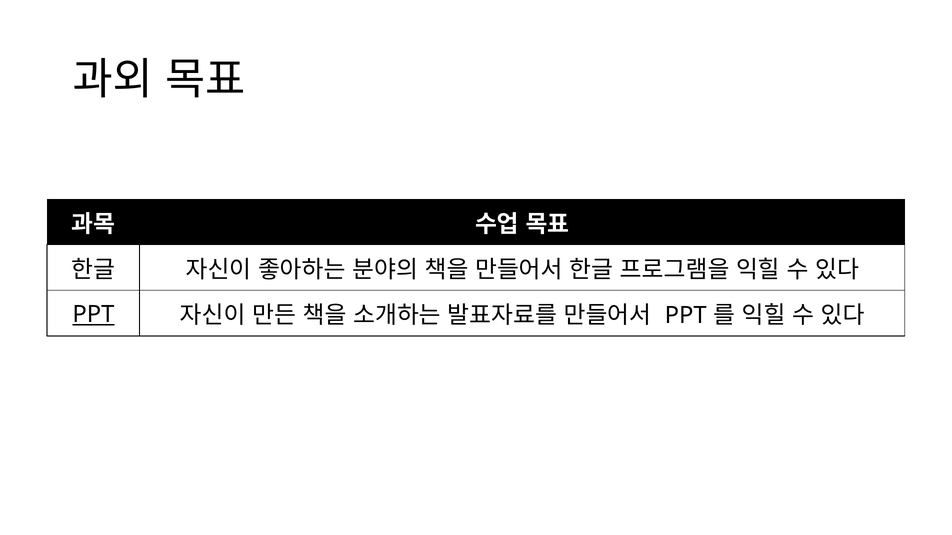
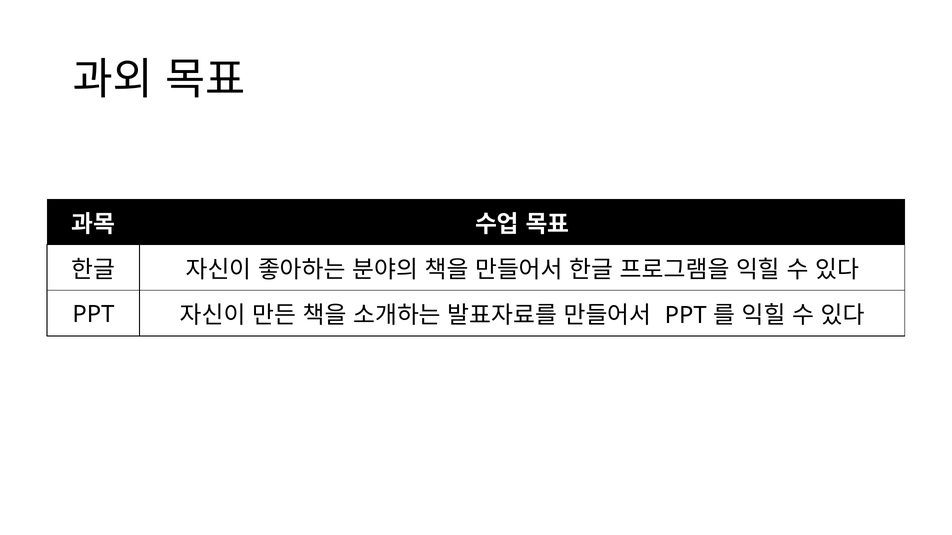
PPT at (93, 315) underline: present -> none
